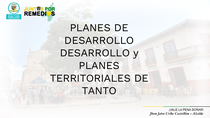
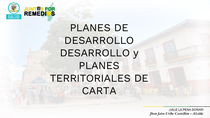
TANTO: TANTO -> CARTA
